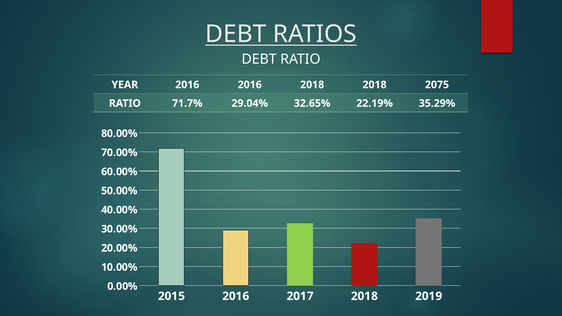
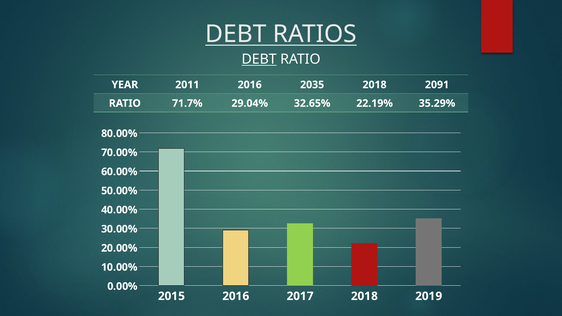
DEBT at (259, 59) underline: none -> present
YEAR 2016: 2016 -> 2011
2016 2018: 2018 -> 2035
2075: 2075 -> 2091
